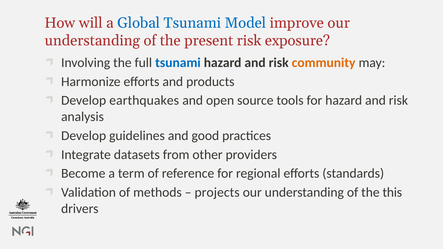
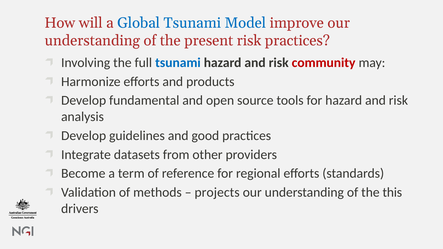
risk exposure: exposure -> practices
community colour: orange -> red
earthquakes: earthquakes -> fundamental
